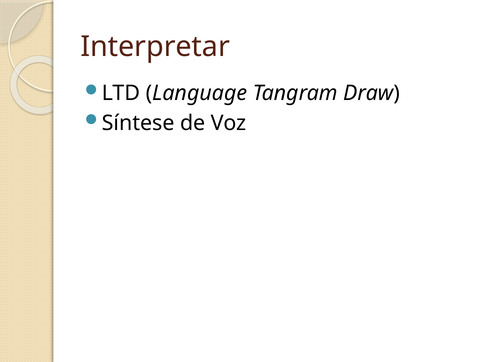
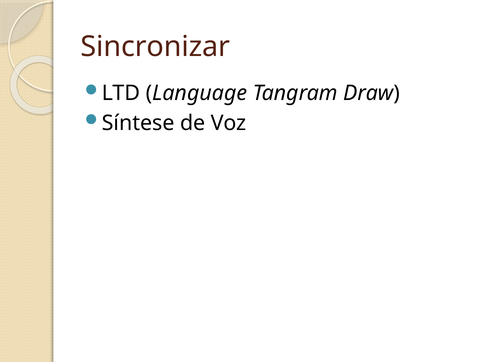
Interpretar: Interpretar -> Sincronizar
